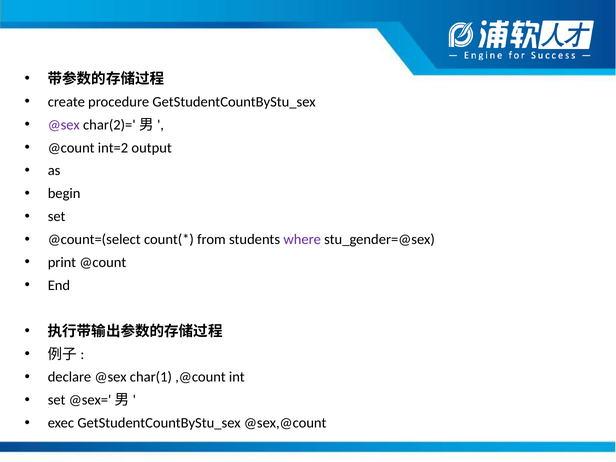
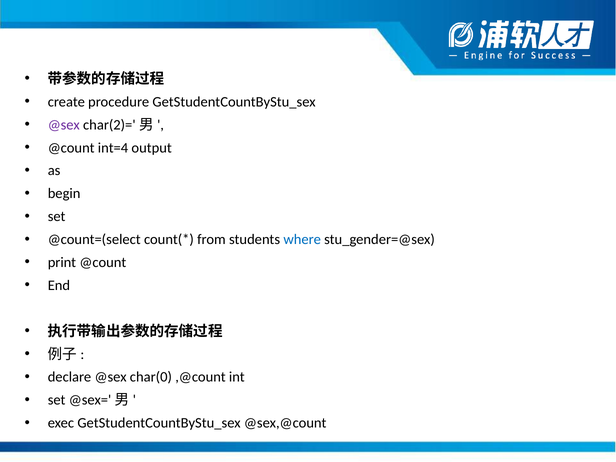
int=2: int=2 -> int=4
where colour: purple -> blue
char(1: char(1 -> char(0
